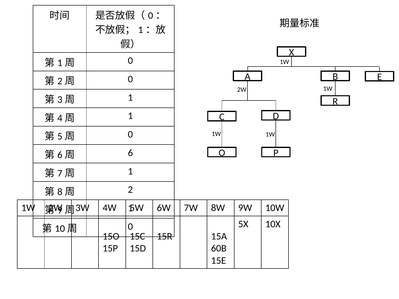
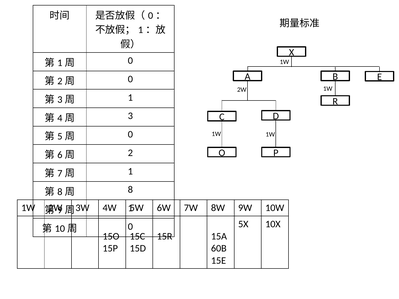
1 at (130, 116): 1 -> 3
6: 6 -> 2
2: 2 -> 8
